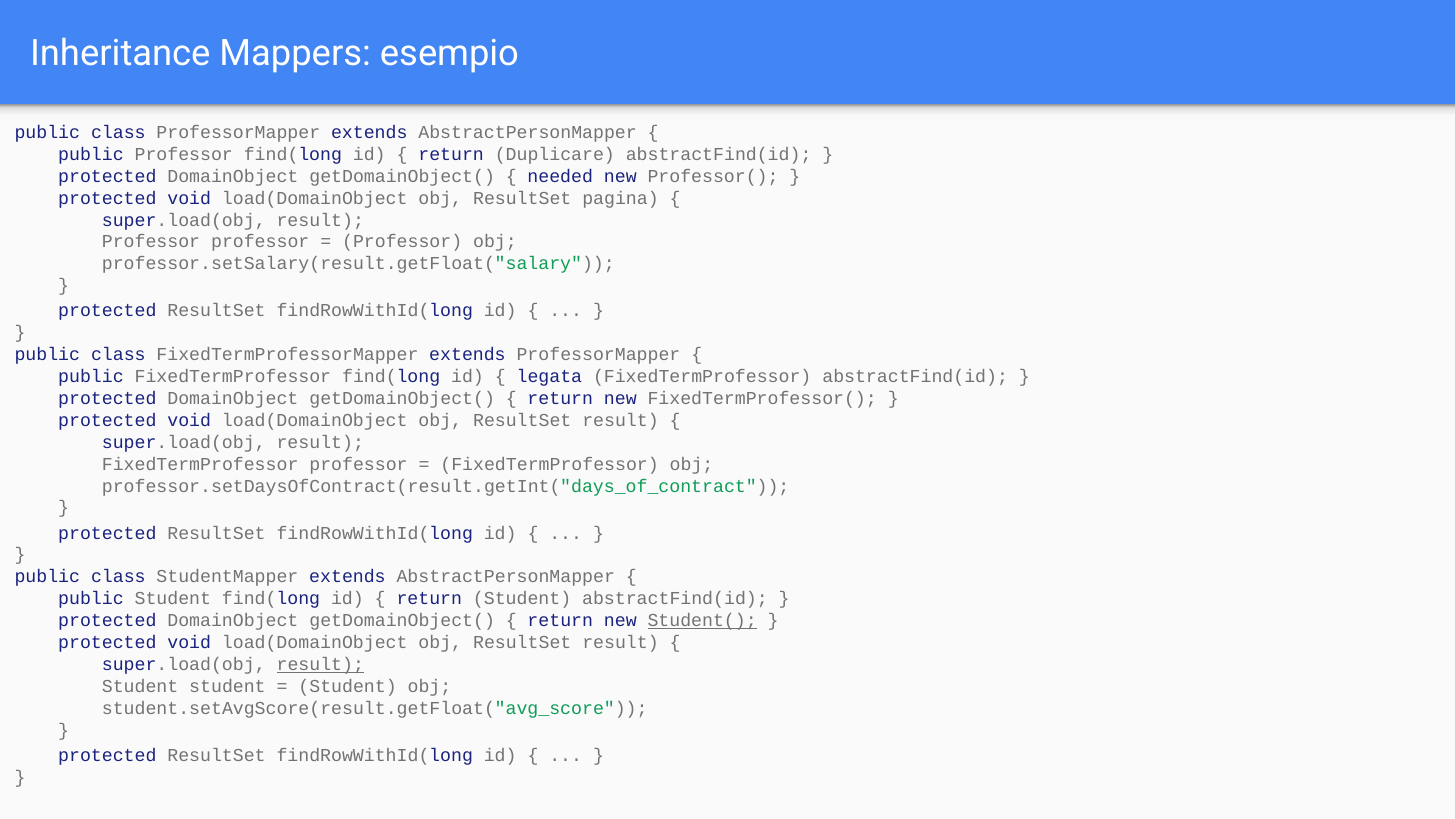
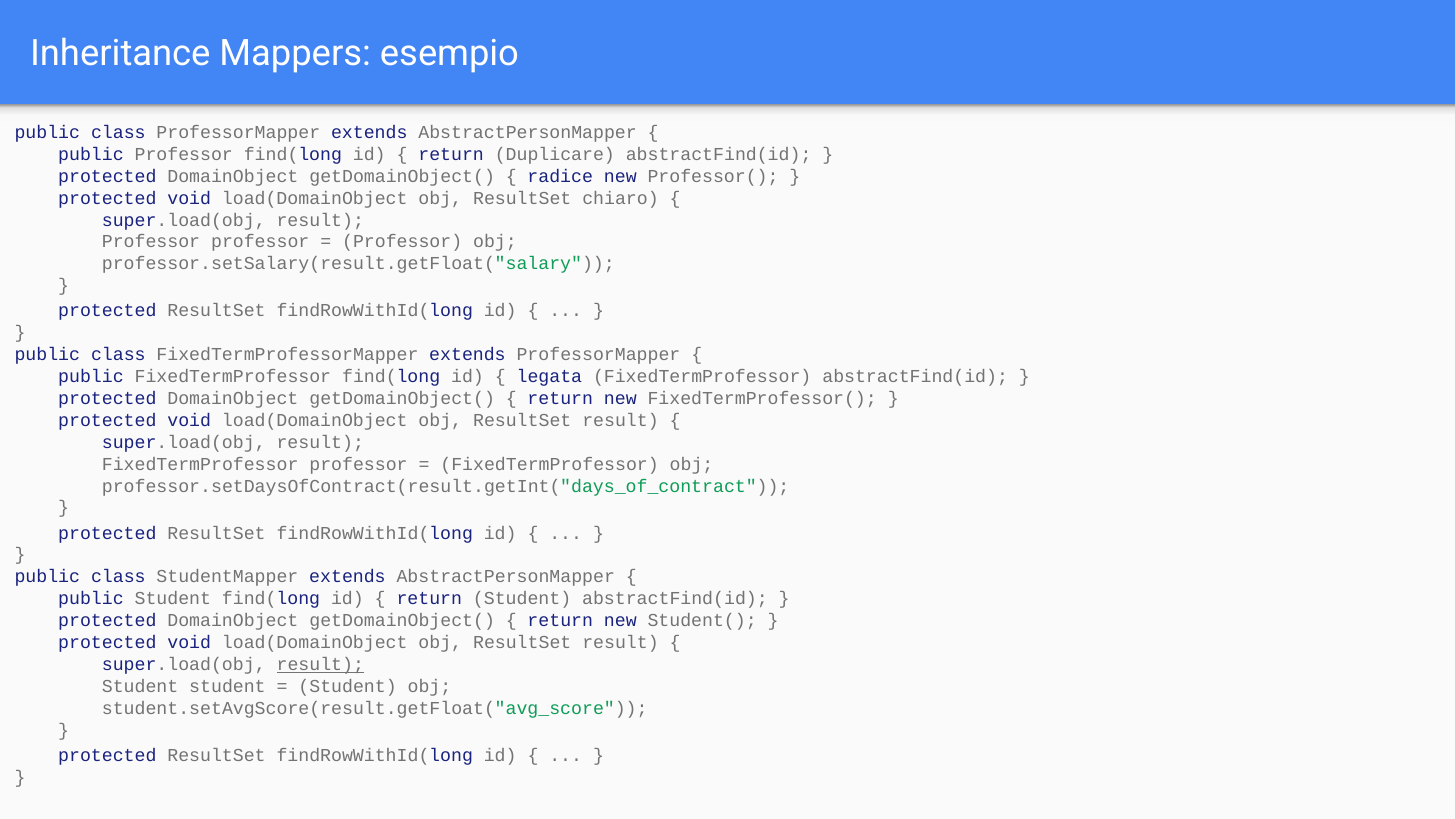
needed: needed -> radice
pagina: pagina -> chiaro
Student( underline: present -> none
